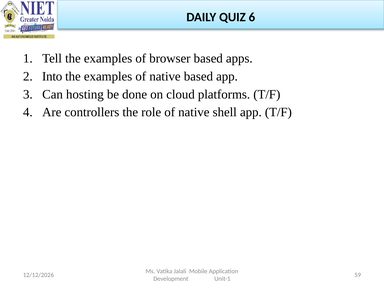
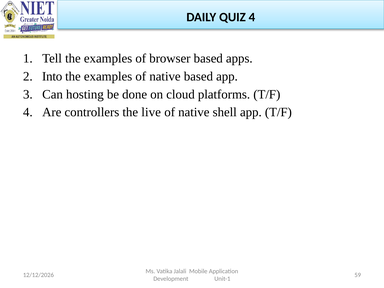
QUIZ 6: 6 -> 4
role: role -> live
